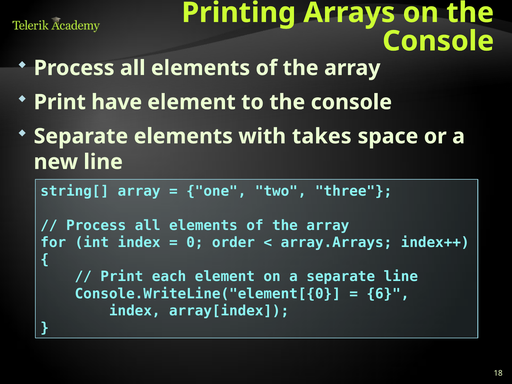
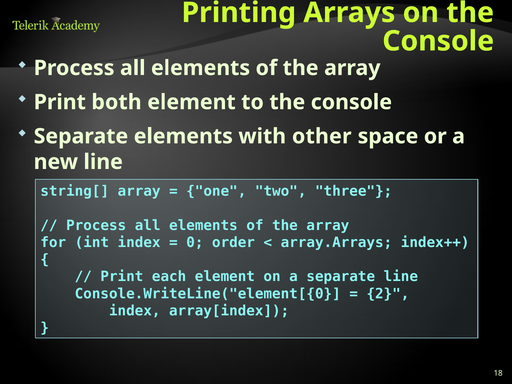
have: have -> both
takes: takes -> other
6: 6 -> 2
